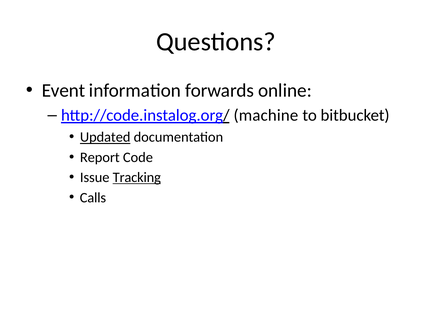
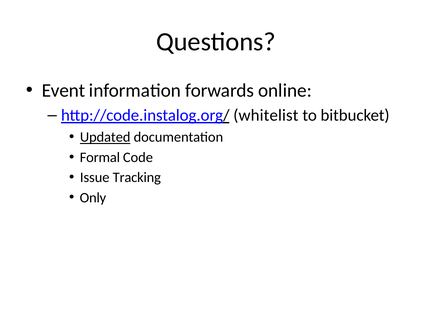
machine: machine -> whitelist
Report: Report -> Formal
Tracking underline: present -> none
Calls: Calls -> Only
